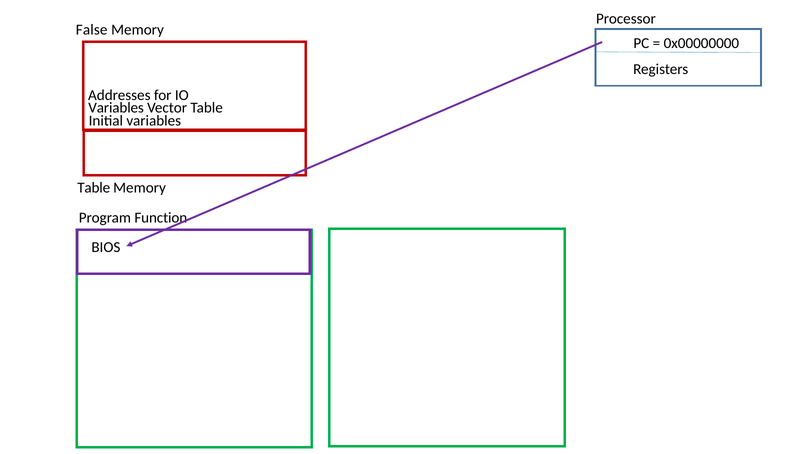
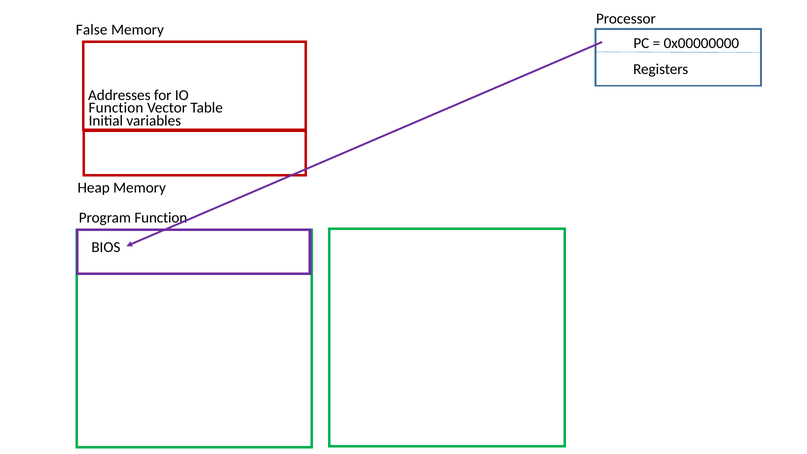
Variables at (116, 108): Variables -> Function
Table at (94, 188): Table -> Heap
